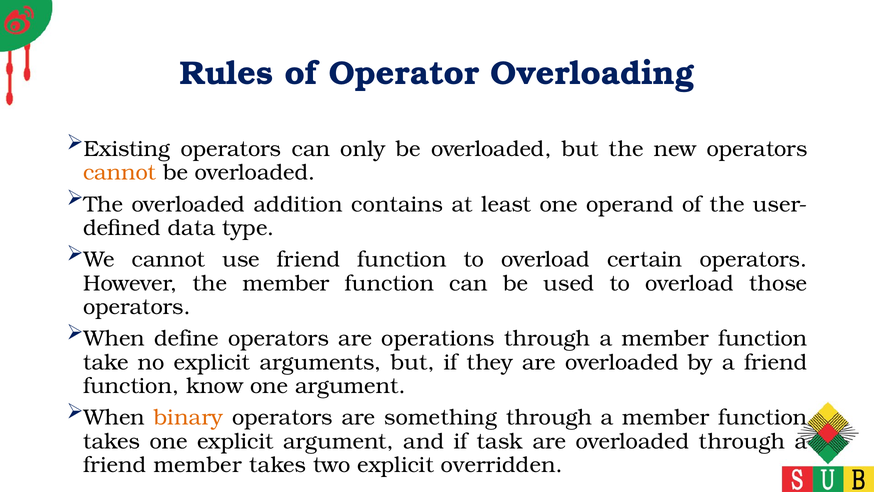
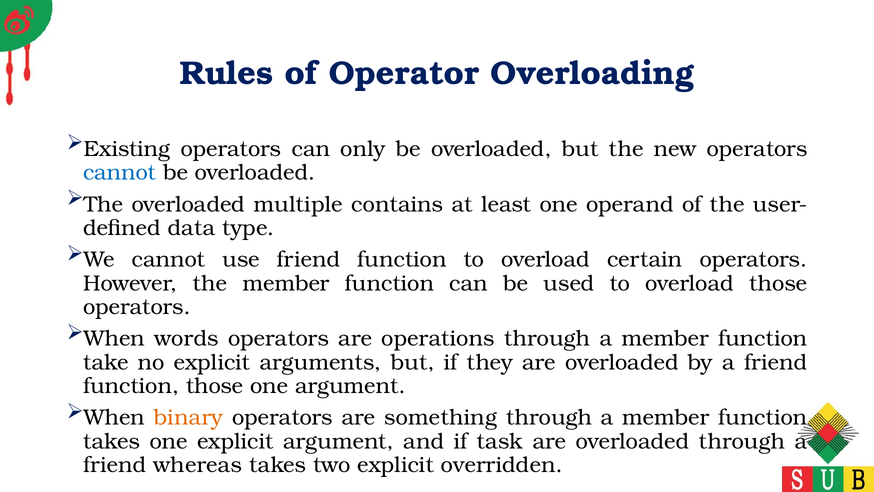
cannot at (120, 172) colour: orange -> blue
addition: addition -> multiple
define: define -> words
function know: know -> those
friend member: member -> whereas
